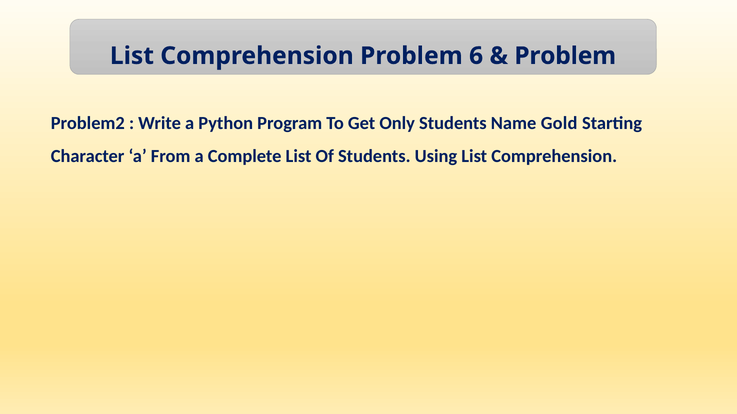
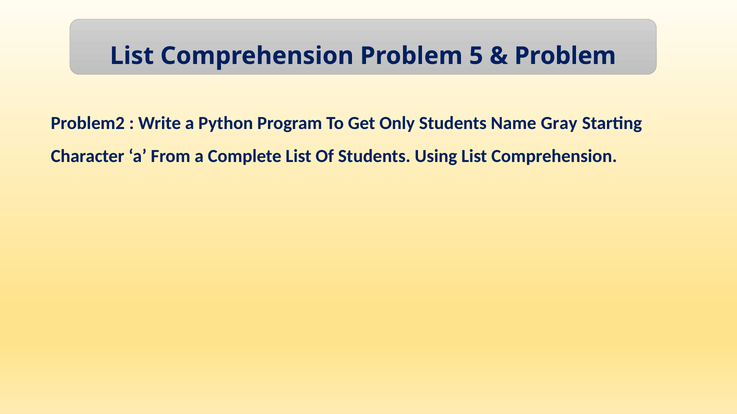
6: 6 -> 5
Gold: Gold -> Gray
